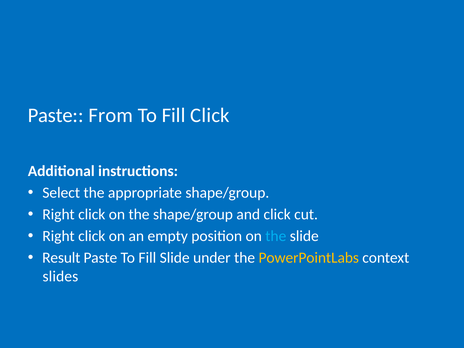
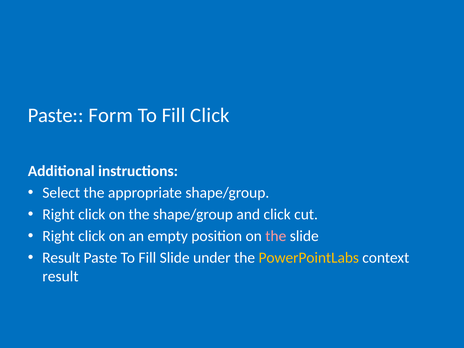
From: From -> Form
the at (276, 236) colour: light blue -> pink
slides at (60, 276): slides -> result
